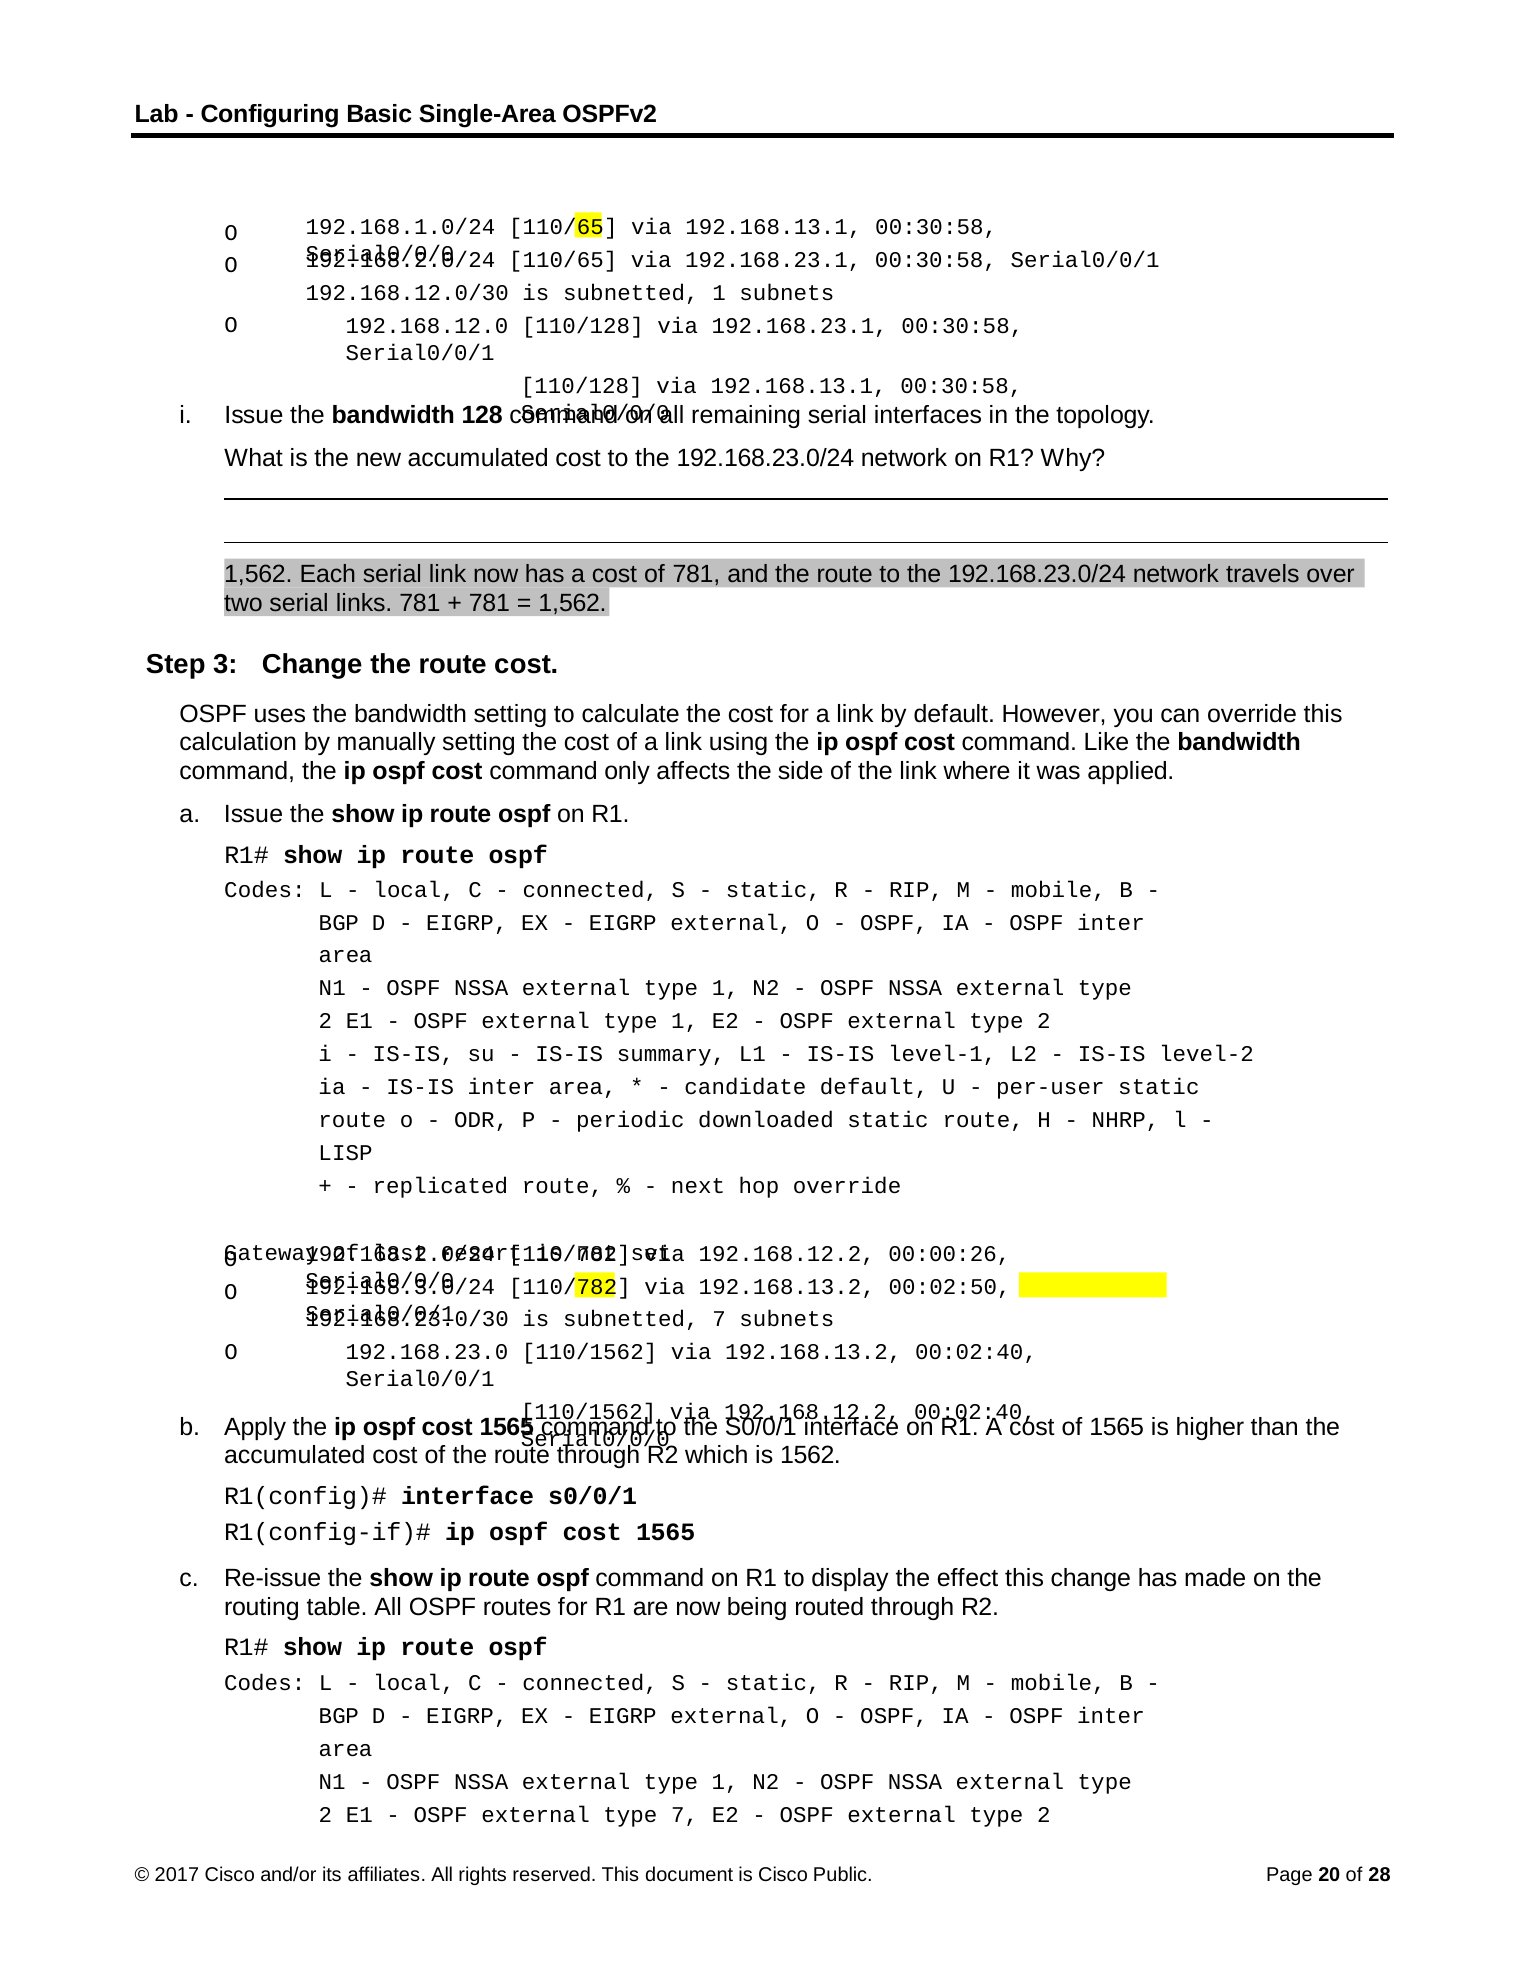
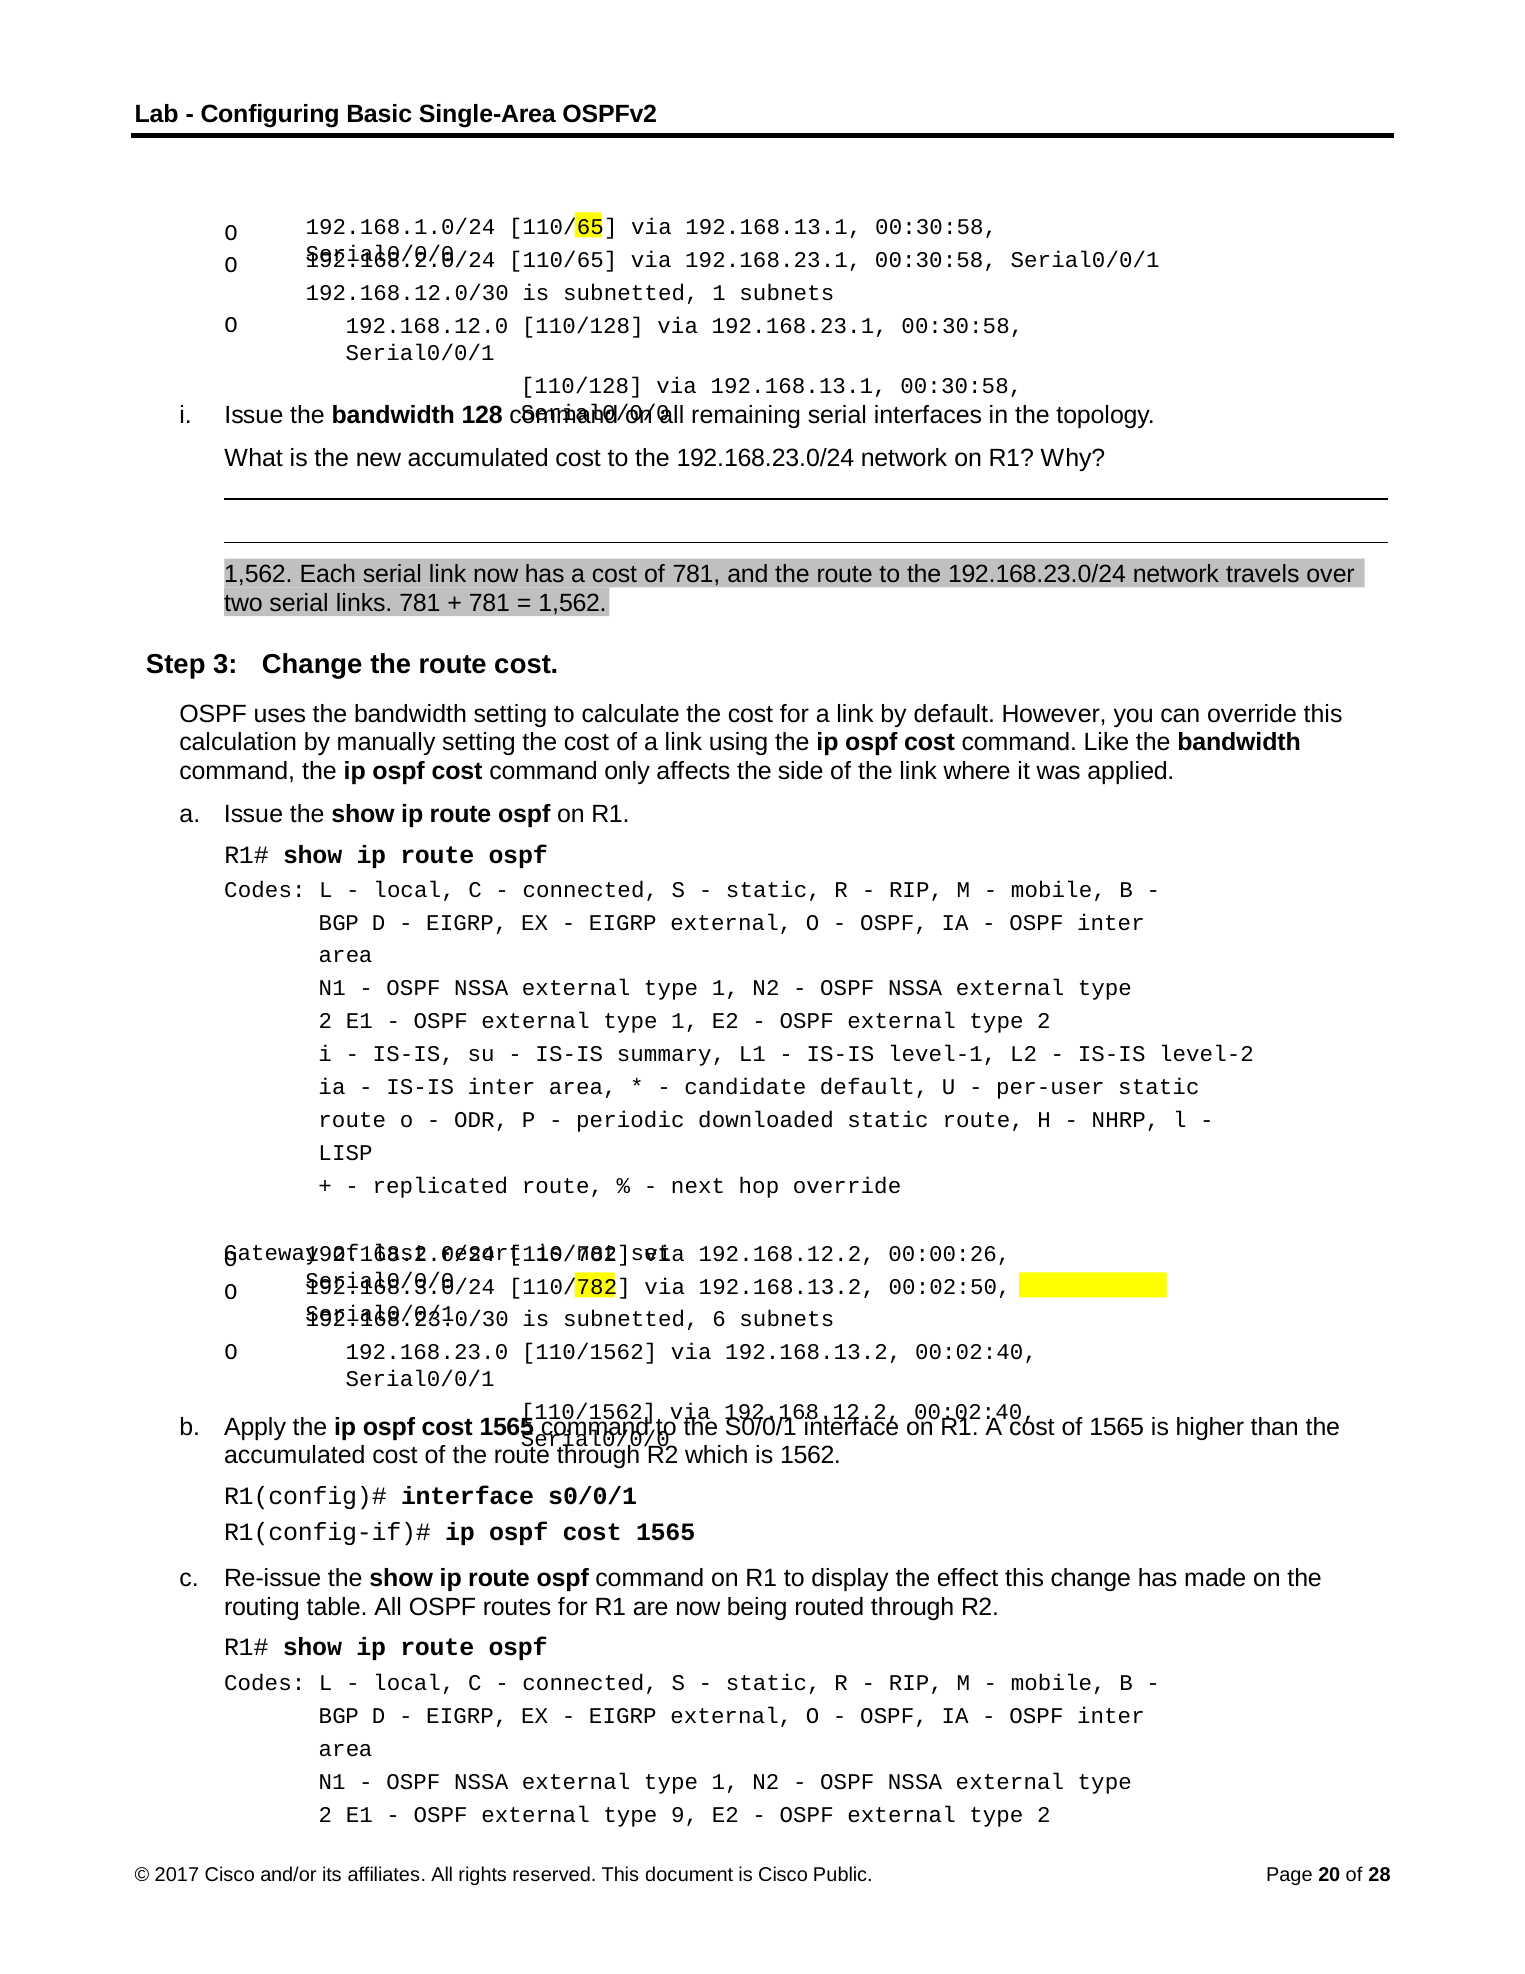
subnetted 7: 7 -> 6
type 7: 7 -> 9
